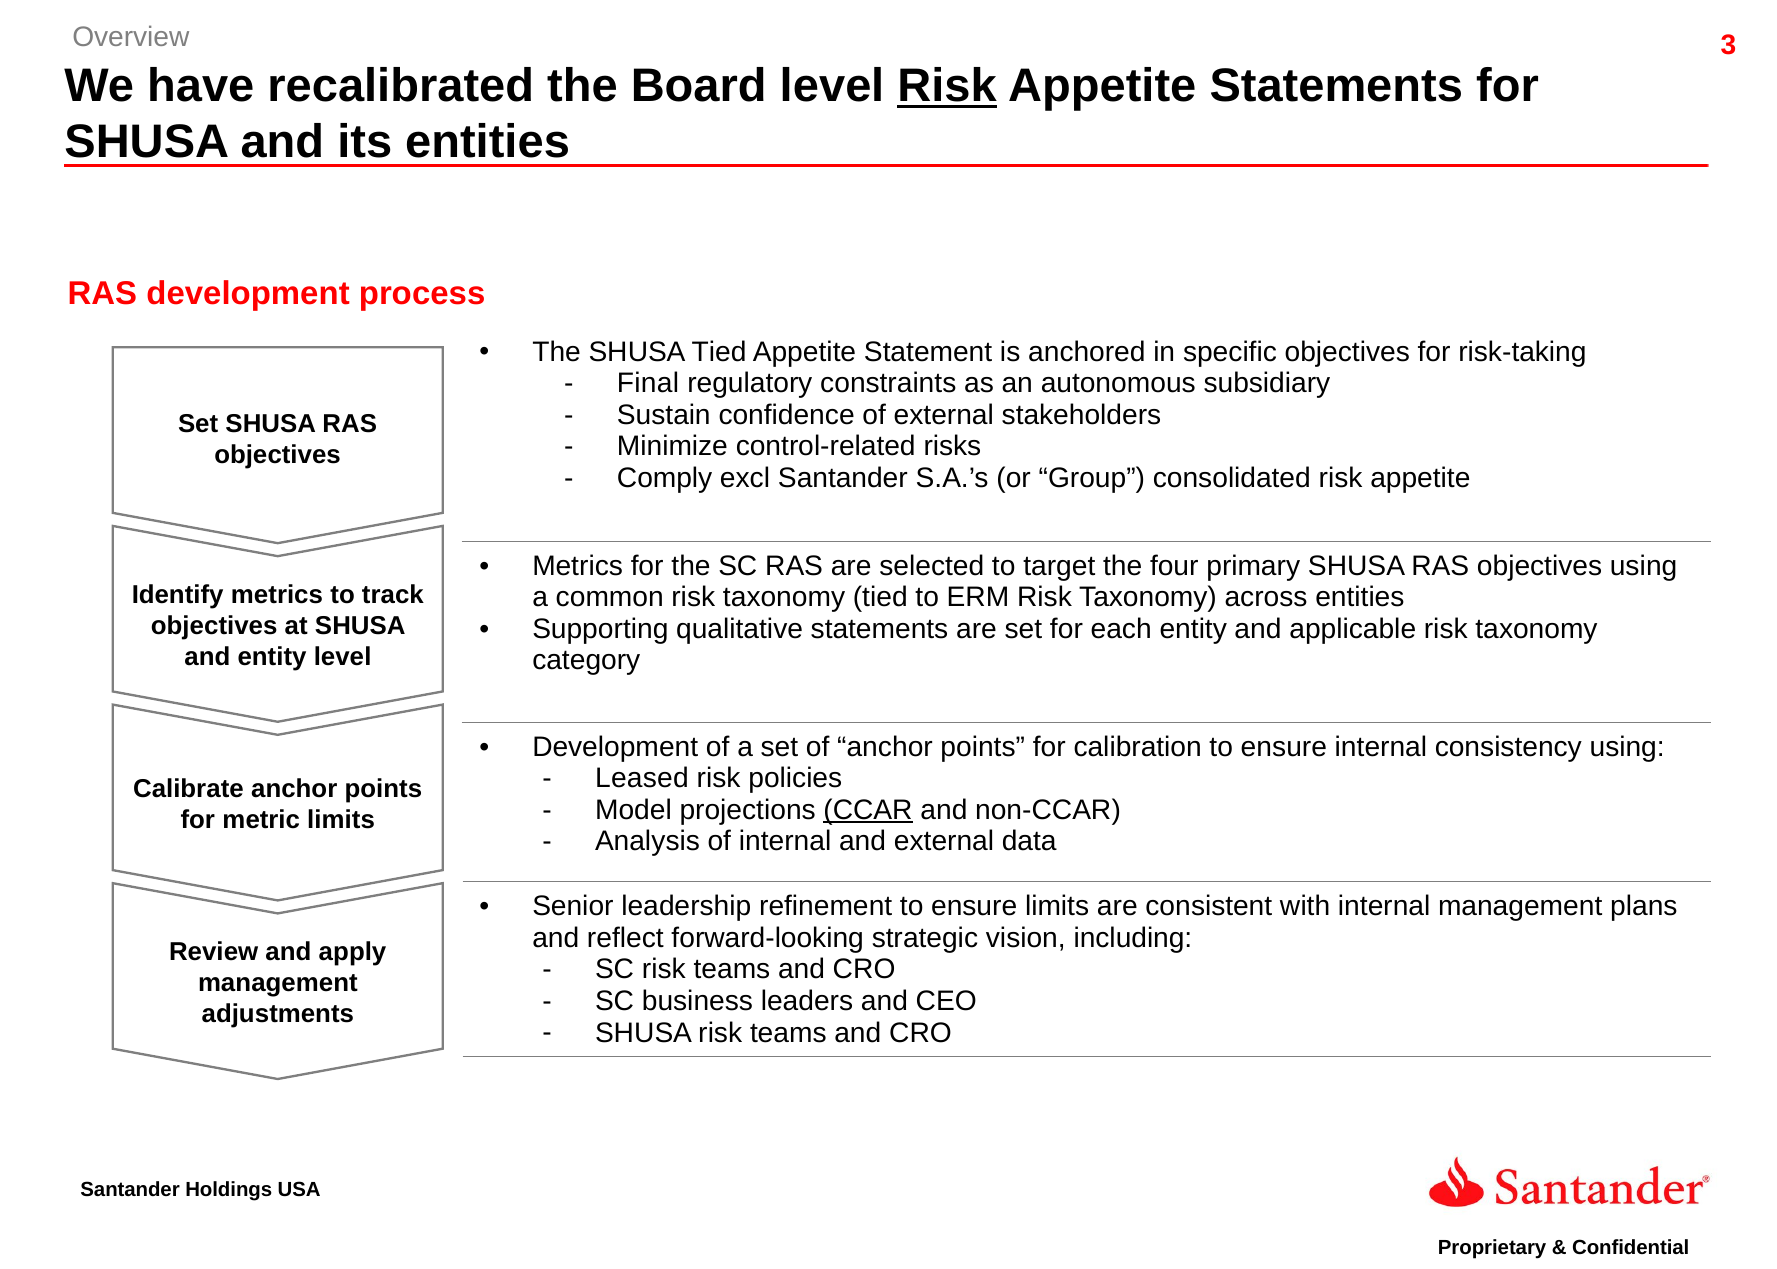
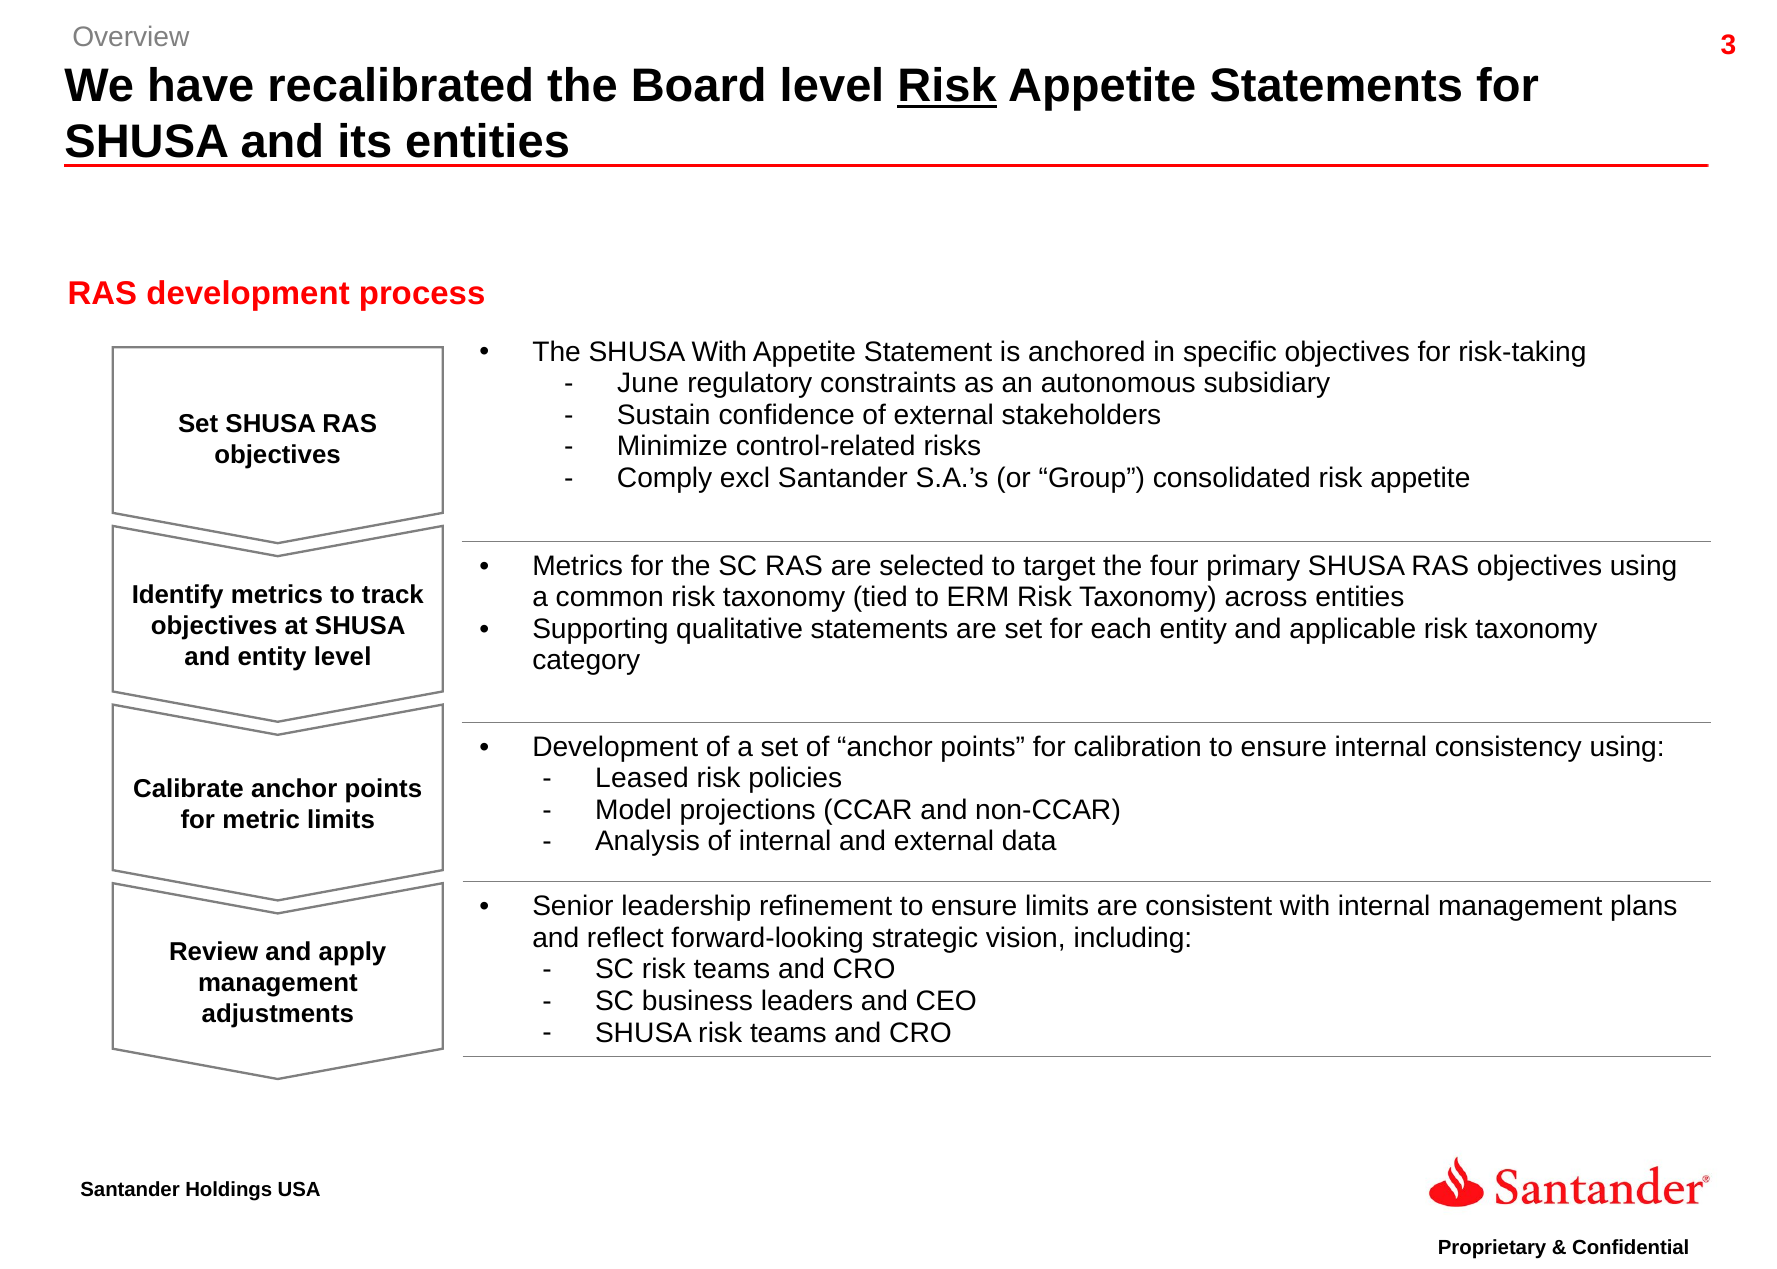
SHUSA Tied: Tied -> With
Final: Final -> June
CCAR underline: present -> none
